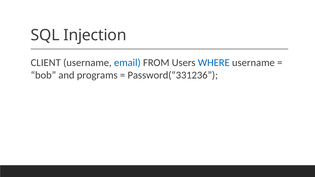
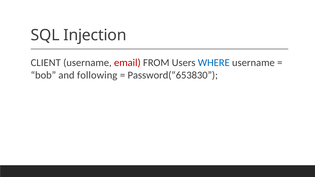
email colour: blue -> red
programs: programs -> following
Password(“331236: Password(“331236 -> Password(“653830
